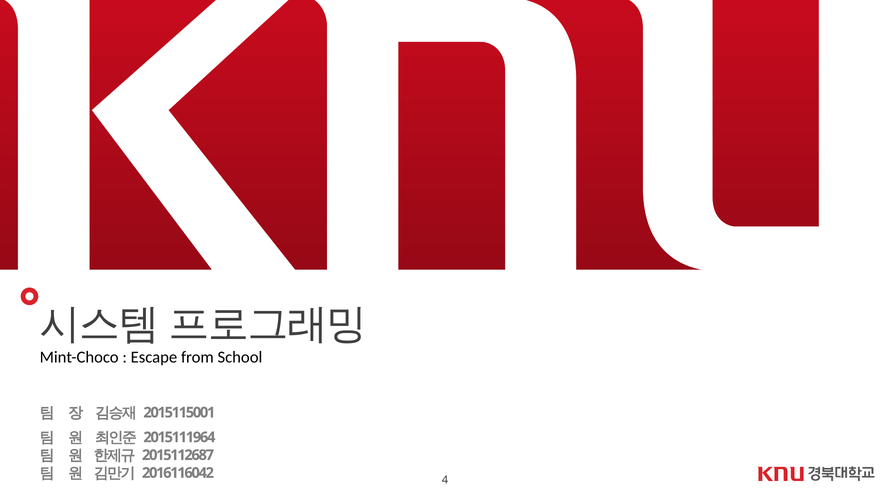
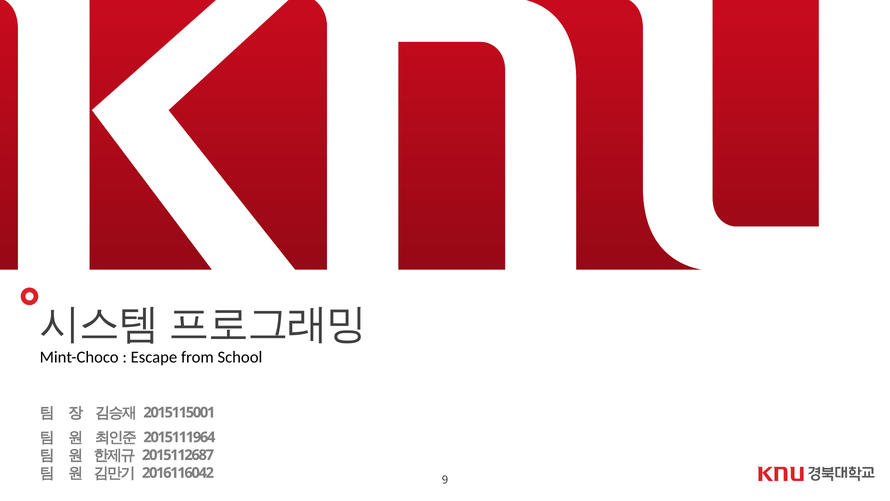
4: 4 -> 9
